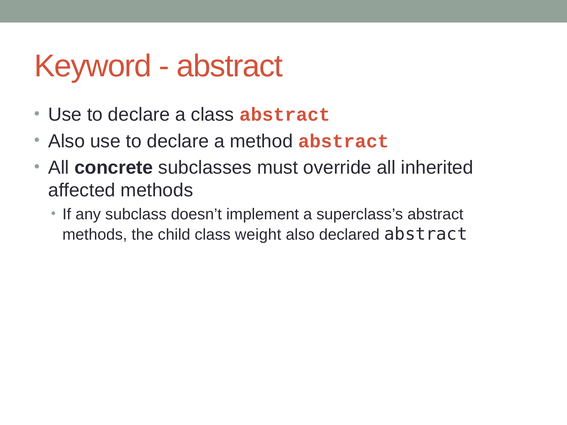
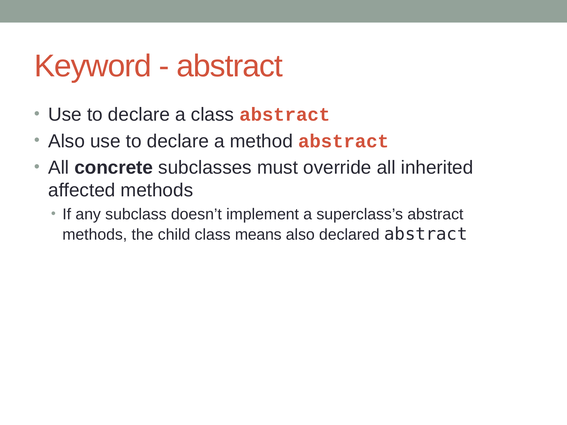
weight: weight -> means
